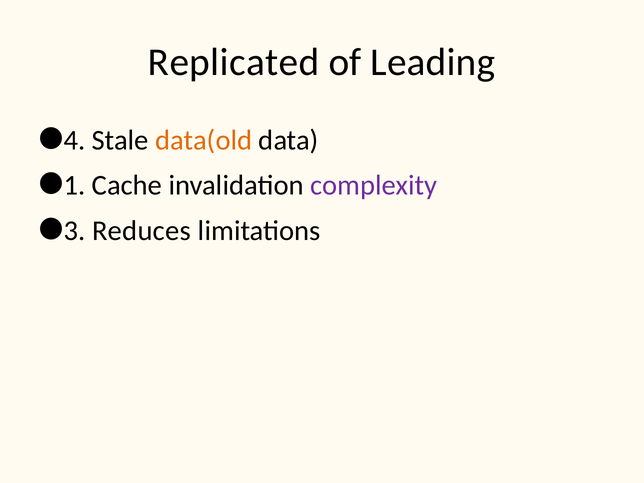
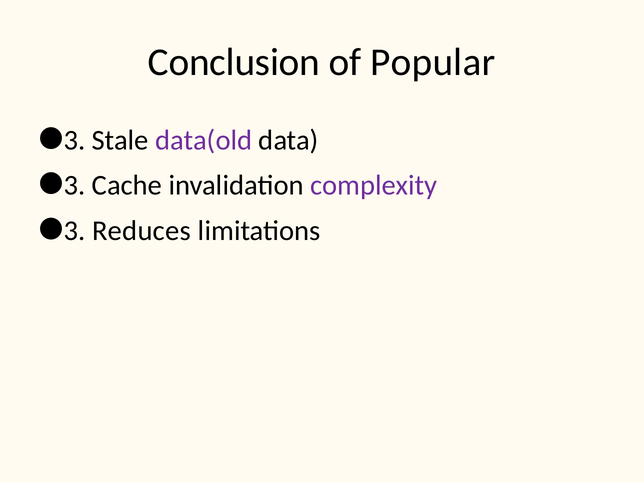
Replicated: Replicated -> Conclusion
Leading: Leading -> Popular
4 at (74, 140): 4 -> 3
data(old colour: orange -> purple
1 at (74, 186): 1 -> 3
